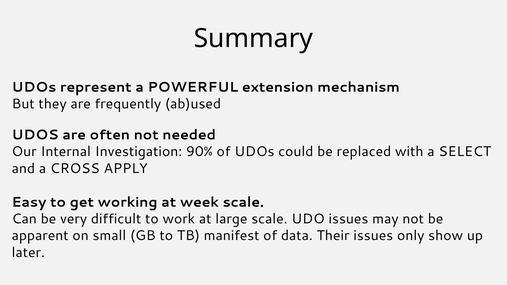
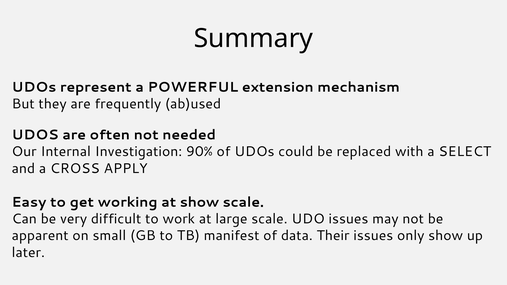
at week: week -> show
